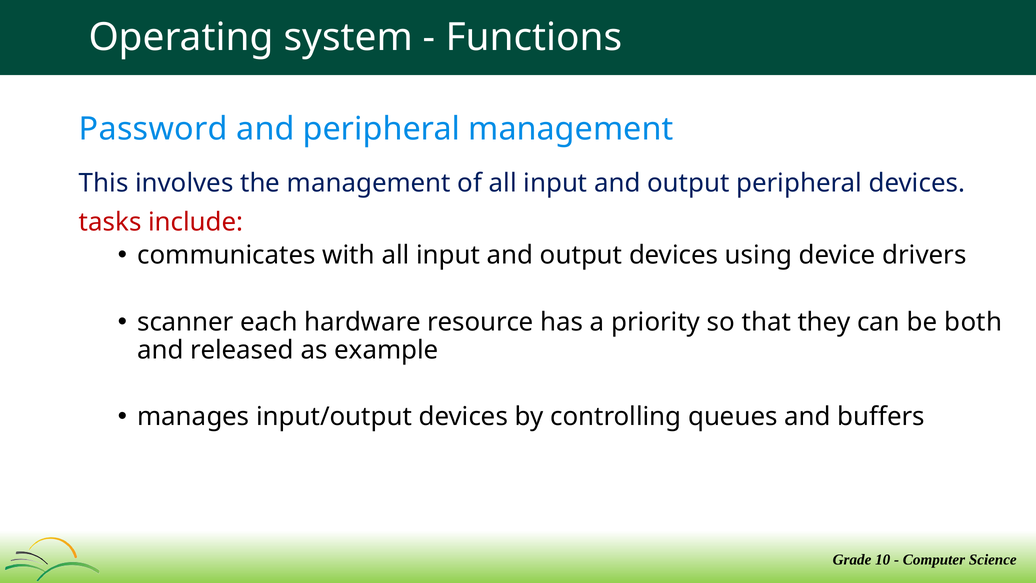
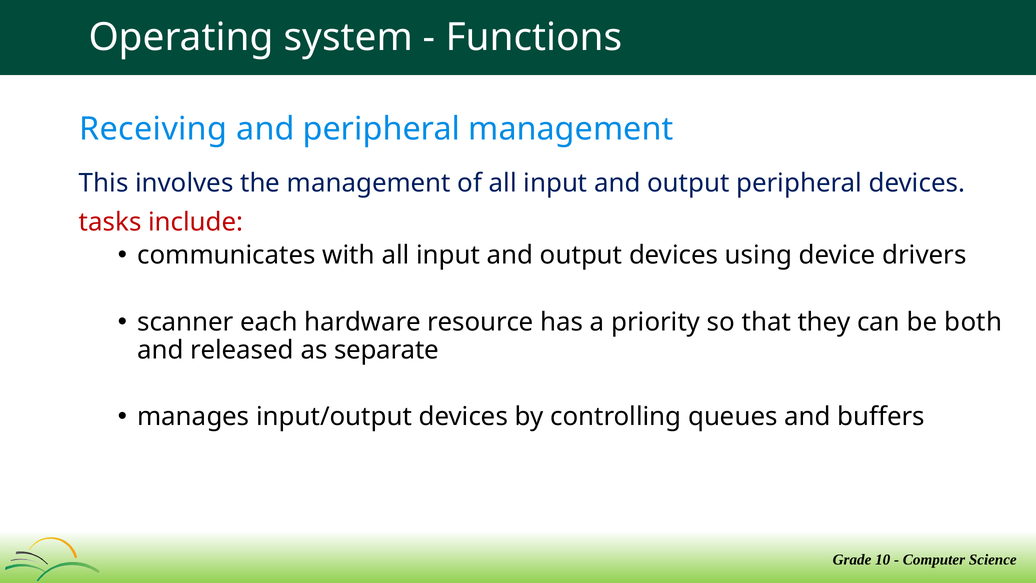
Password: Password -> Receiving
example: example -> separate
